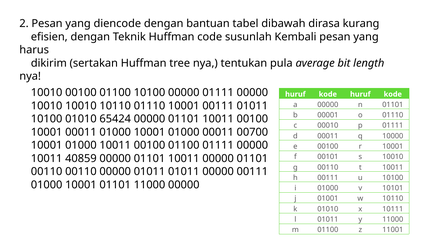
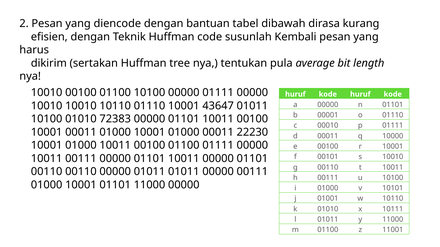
10001 00111: 00111 -> 43647
65424: 65424 -> 72383
00700: 00700 -> 22230
10011 40859: 40859 -> 00111
